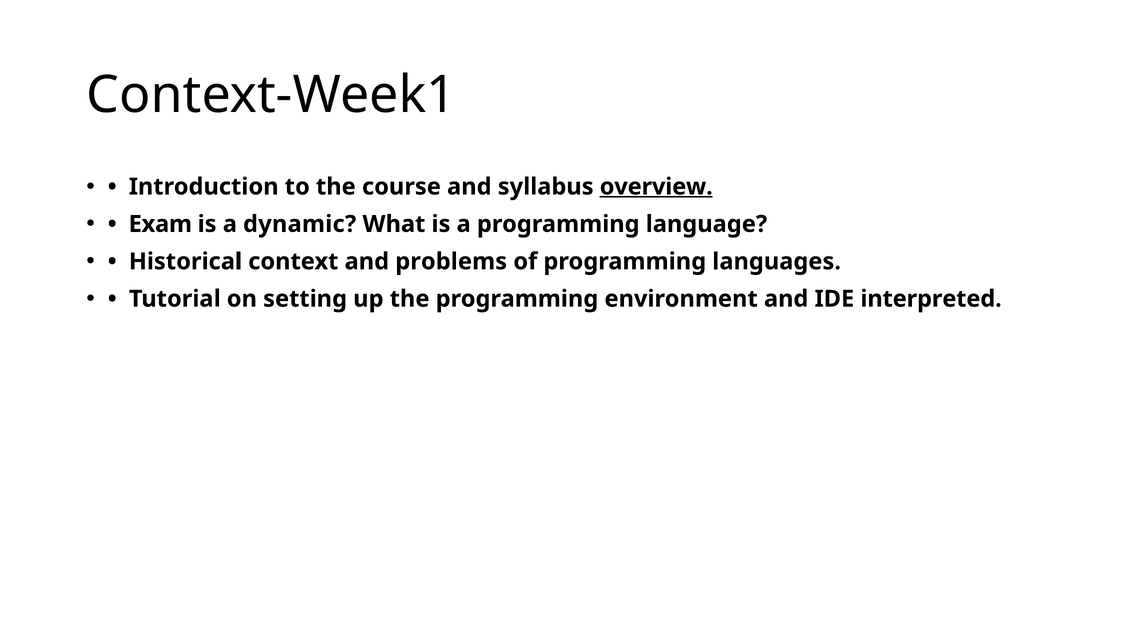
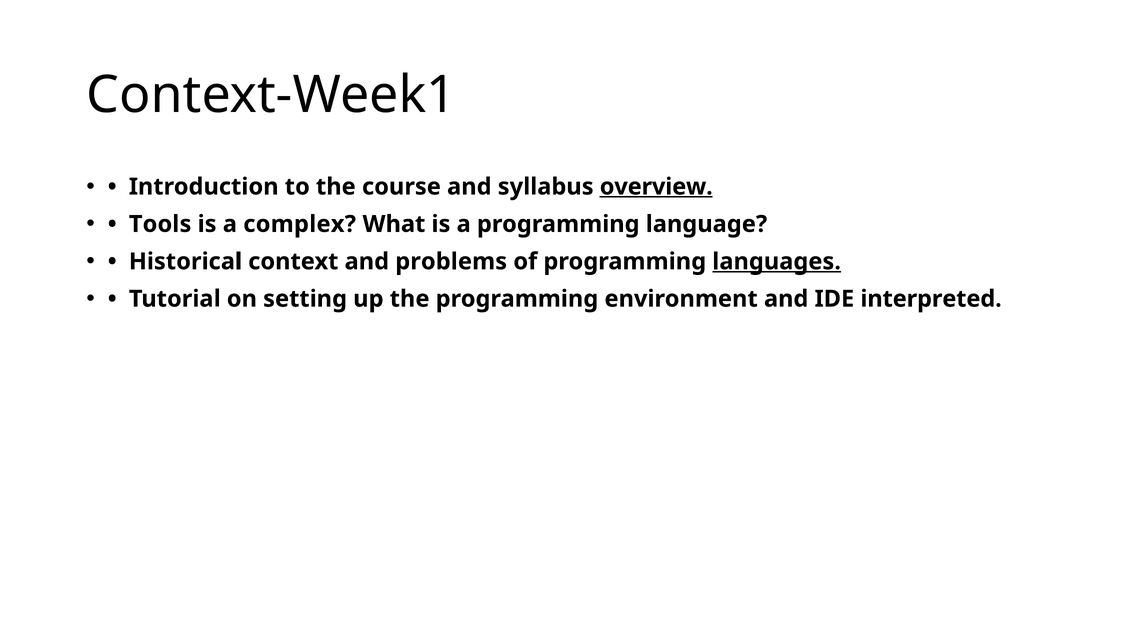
Exam: Exam -> Tools
dynamic: dynamic -> complex
languages underline: none -> present
